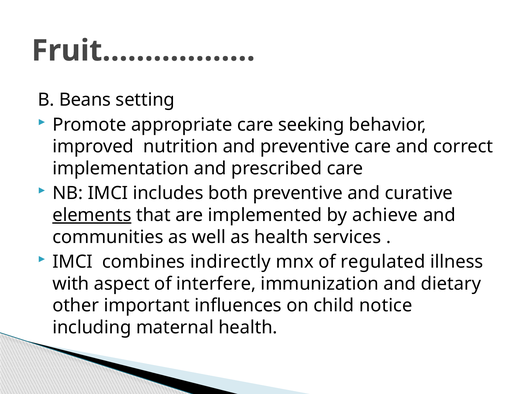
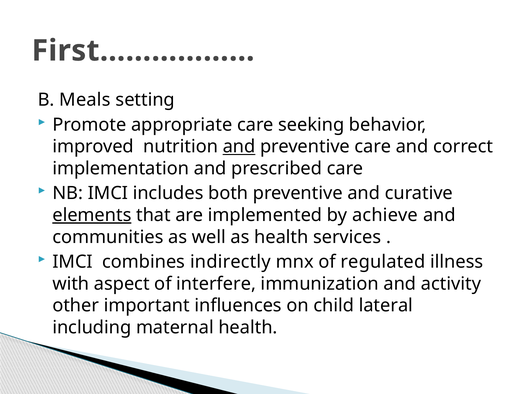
Fruit………………: Fruit……………… -> First………………
Beans: Beans -> Meals
and at (239, 147) underline: none -> present
dietary: dietary -> activity
notice: notice -> lateral
